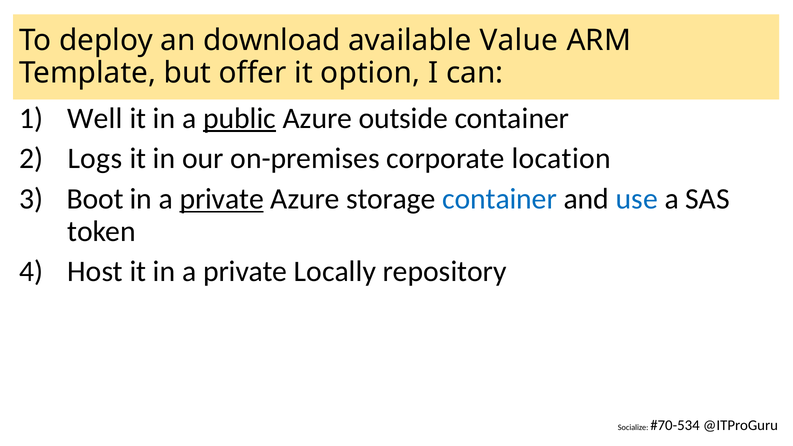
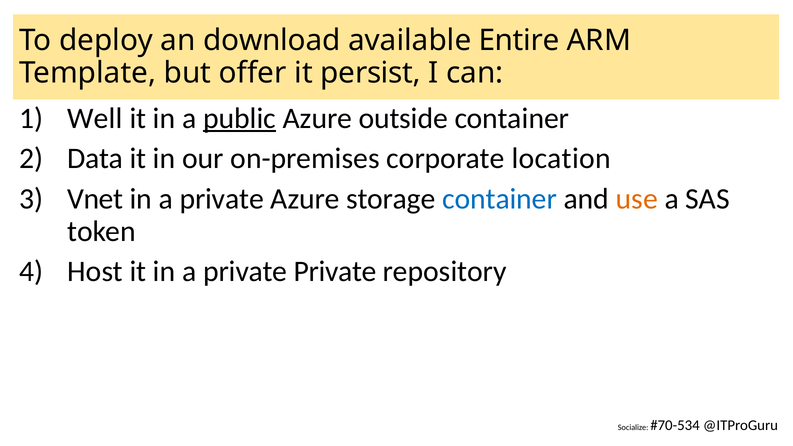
Value: Value -> Entire
option: option -> persist
Logs: Logs -> Data
Boot: Boot -> Vnet
private at (222, 199) underline: present -> none
use colour: blue -> orange
private Locally: Locally -> Private
